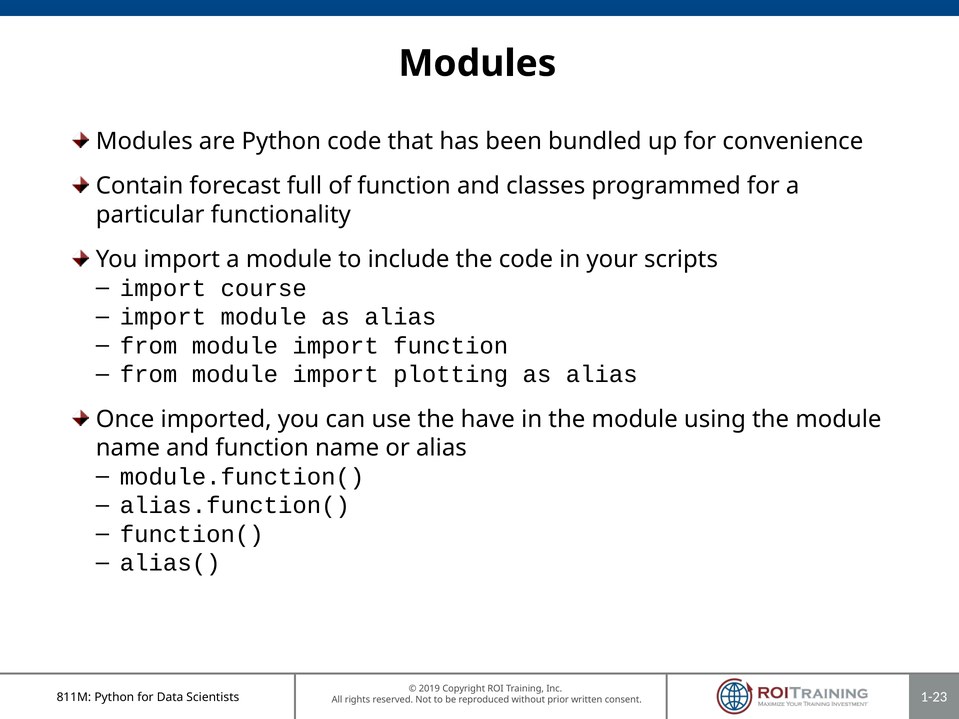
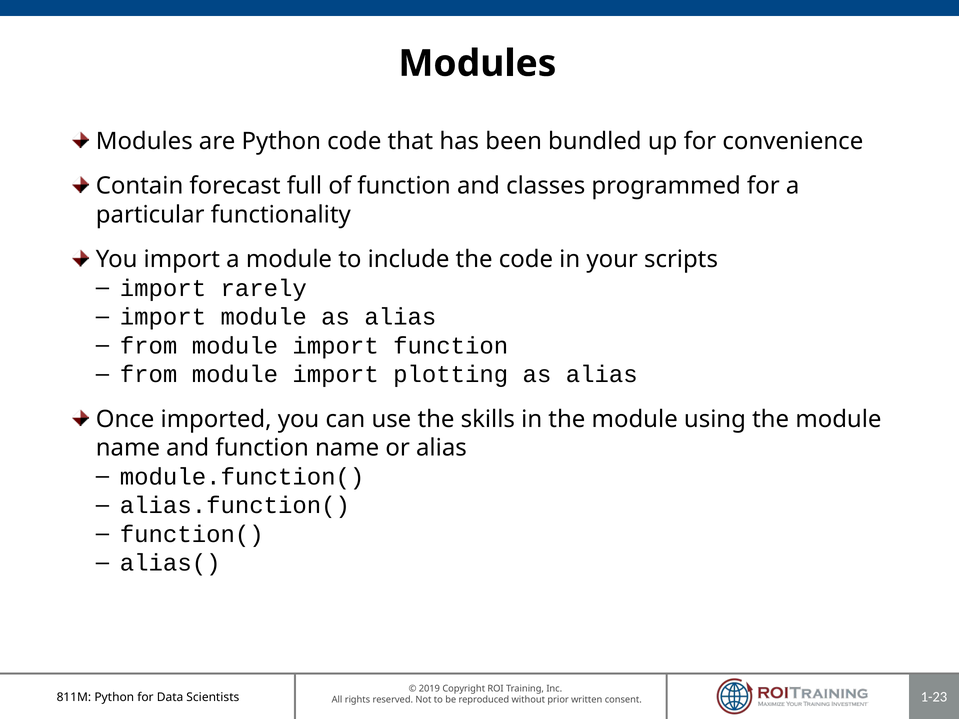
course: course -> rarely
have: have -> skills
